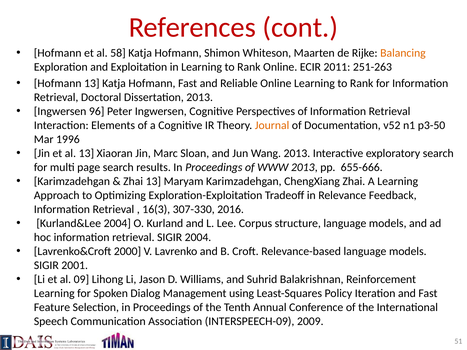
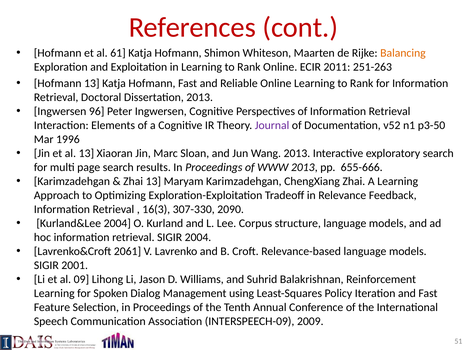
58: 58 -> 61
Journal colour: orange -> purple
2016: 2016 -> 2090
2000: 2000 -> 2061
